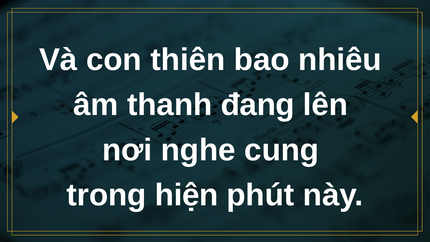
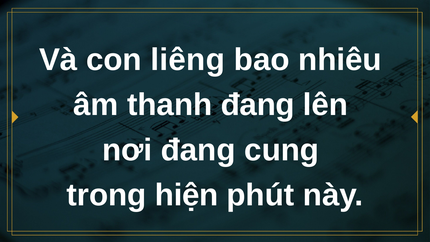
thiên: thiên -> liêng
nơi nghe: nghe -> đang
